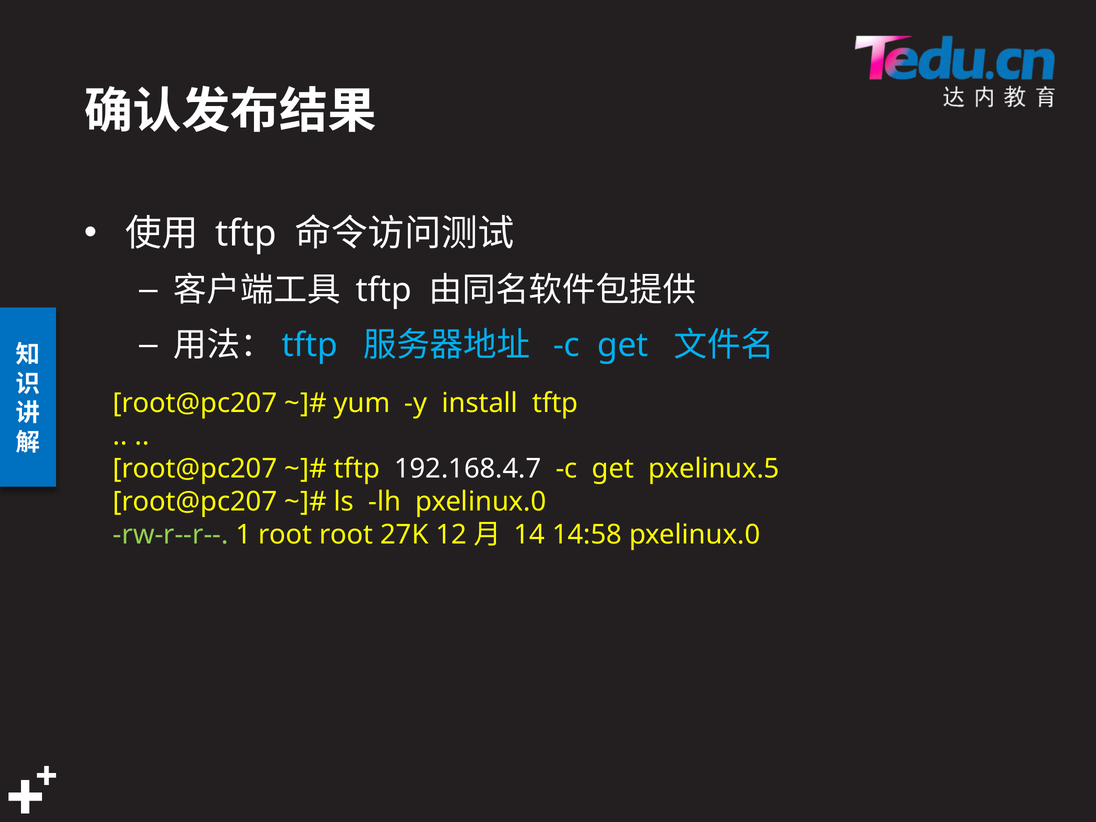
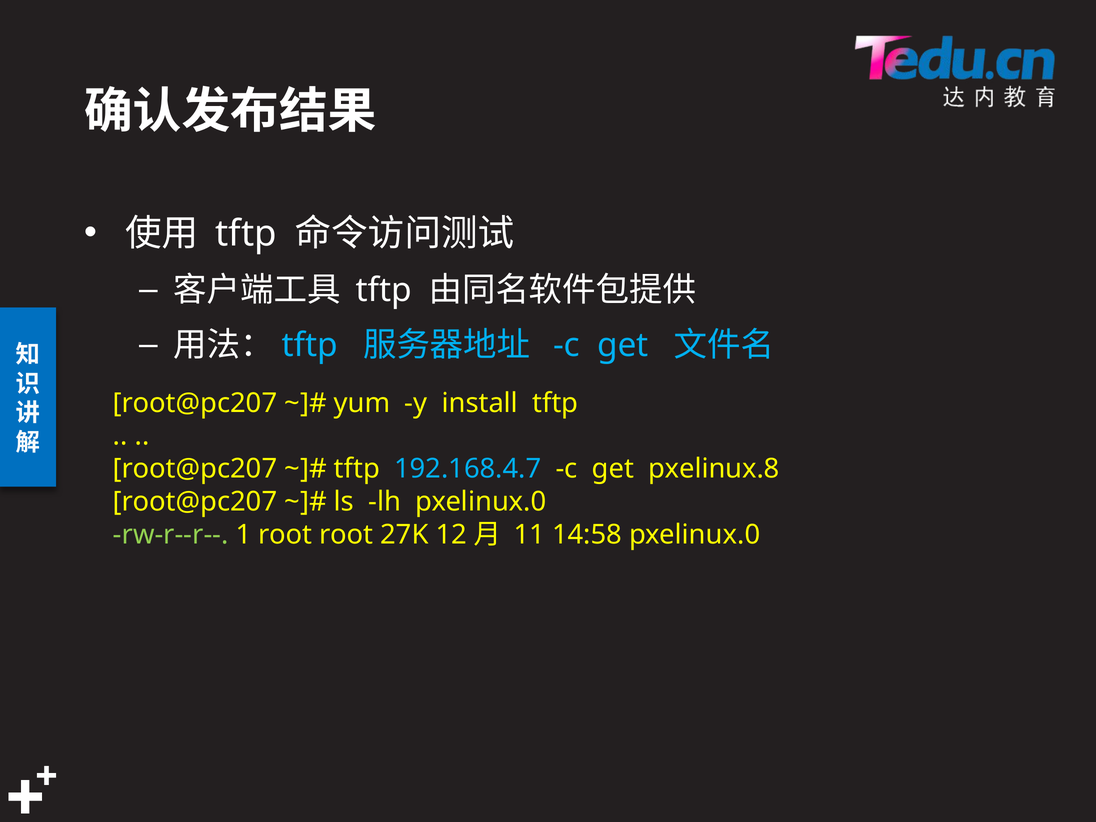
192.168.4.7 colour: white -> light blue
pxelinux.5: pxelinux.5 -> pxelinux.8
14: 14 -> 11
